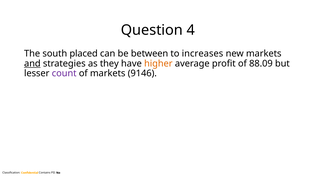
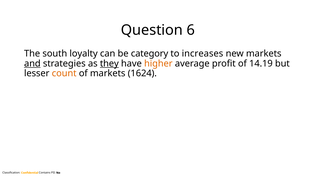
4: 4 -> 6
placed: placed -> loyalty
between: between -> category
they underline: none -> present
88.09: 88.09 -> 14.19
count colour: purple -> orange
9146: 9146 -> 1624
